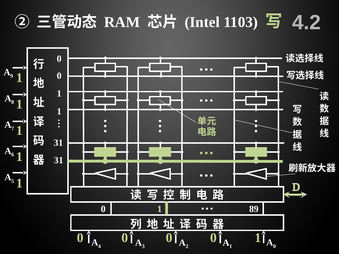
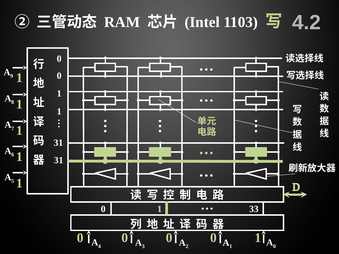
89: 89 -> 33
